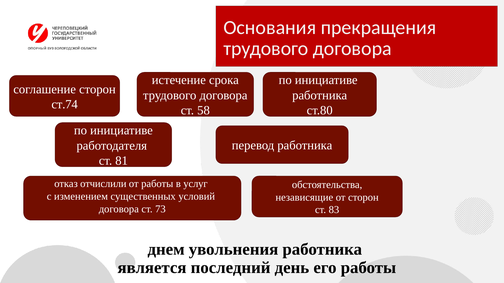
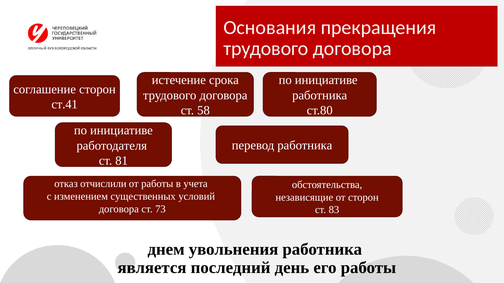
ст.74: ст.74 -> ст.41
услуг: услуг -> учета
